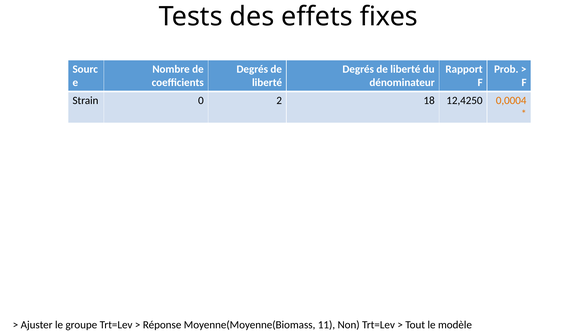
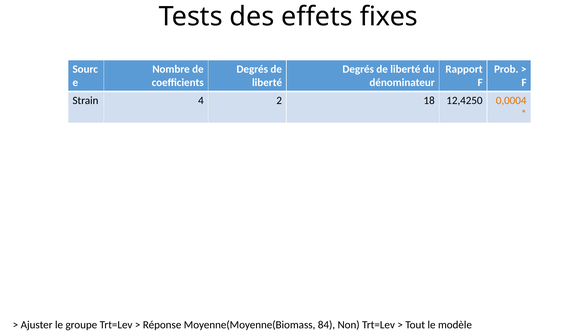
0: 0 -> 4
11: 11 -> 84
